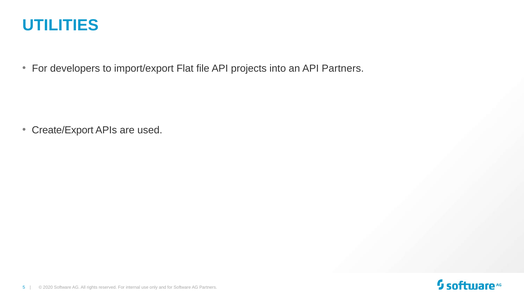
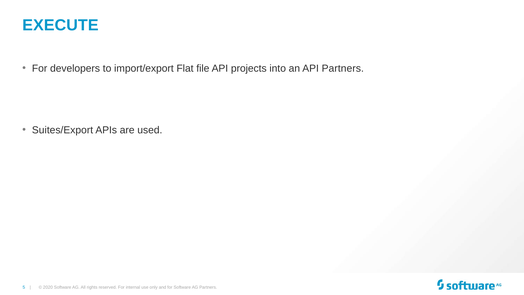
UTILITIES: UTILITIES -> EXECUTE
Create/Export: Create/Export -> Suites/Export
